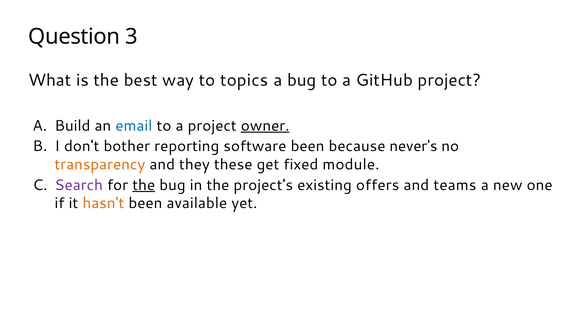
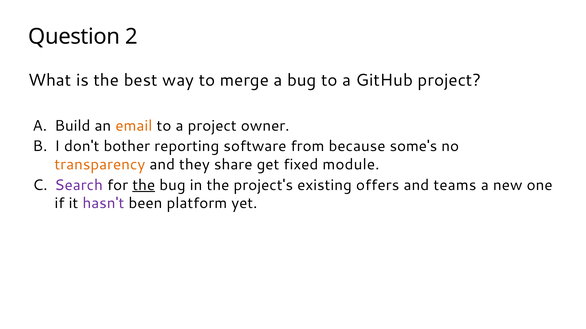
3: 3 -> 2
topics: topics -> merge
email colour: blue -> orange
owner underline: present -> none
software been: been -> from
never's: never's -> some's
these: these -> share
hasn't colour: orange -> purple
available: available -> platform
